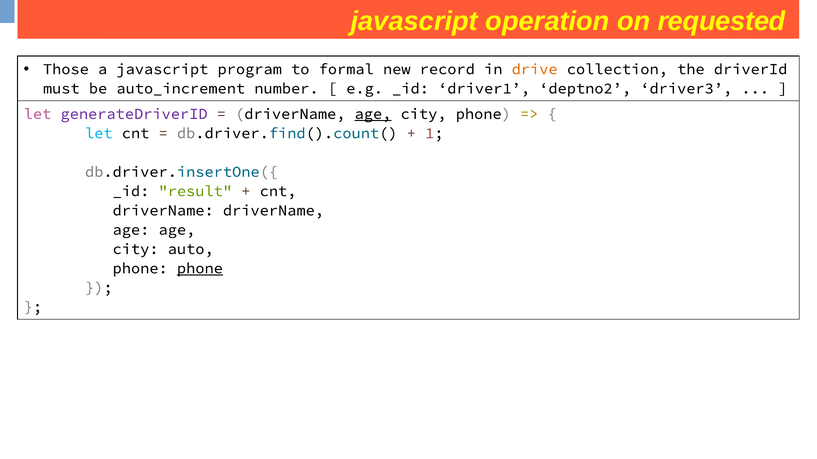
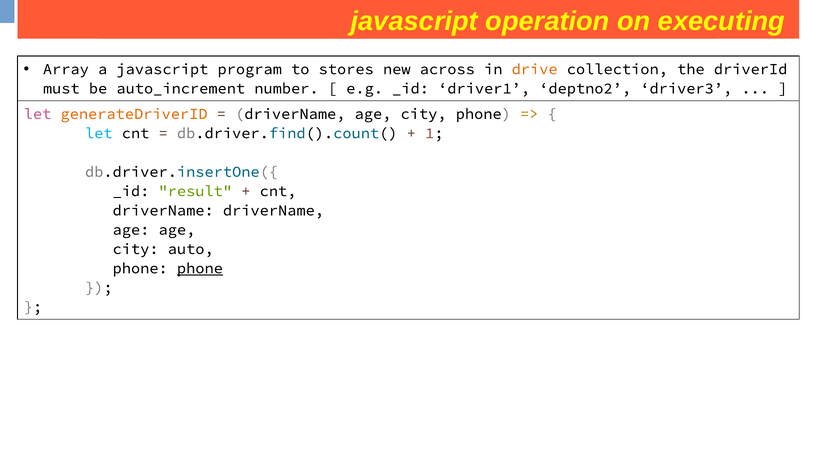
requested: requested -> executing
Those: Those -> Array
formal: formal -> stores
record: record -> across
generateDriverID colour: purple -> orange
age at (373, 114) underline: present -> none
